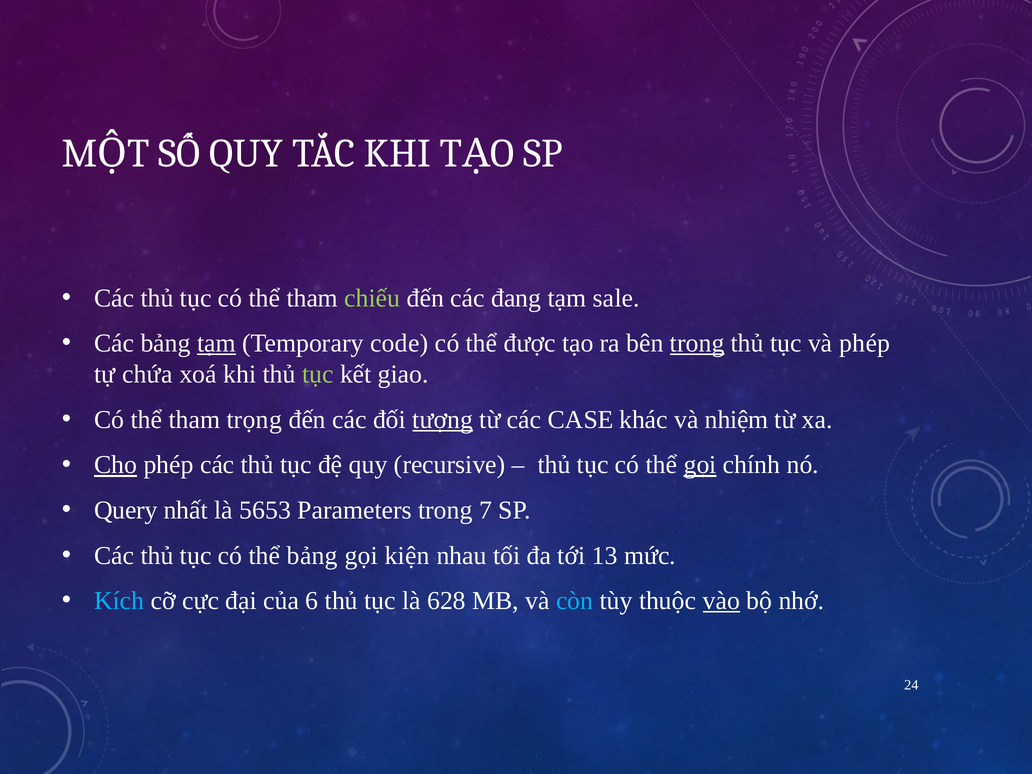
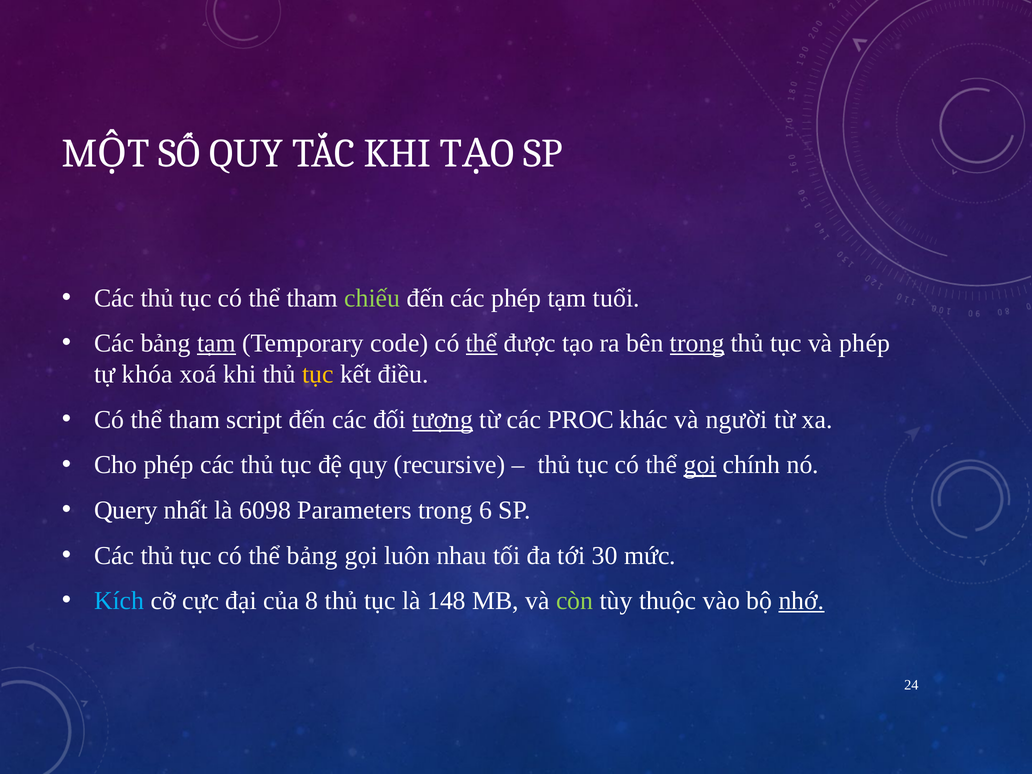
các đang: đang -> phép
sale: sale -> tuổi
thể at (481, 343) underline: none -> present
chứa: chứa -> khóa
tục at (318, 374) colour: light green -> yellow
giao: giao -> điều
trọng: trọng -> script
CASE: CASE -> PROC
nhiệm: nhiệm -> người
Cho underline: present -> none
5653: 5653 -> 6098
7: 7 -> 6
kiện: kiện -> luôn
13: 13 -> 30
6: 6 -> 8
628: 628 -> 148
còn colour: light blue -> light green
vào underline: present -> none
nhớ underline: none -> present
